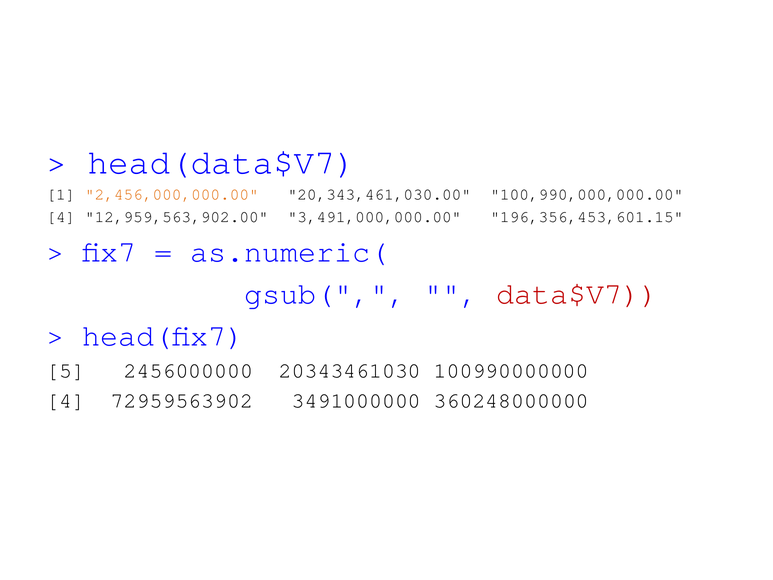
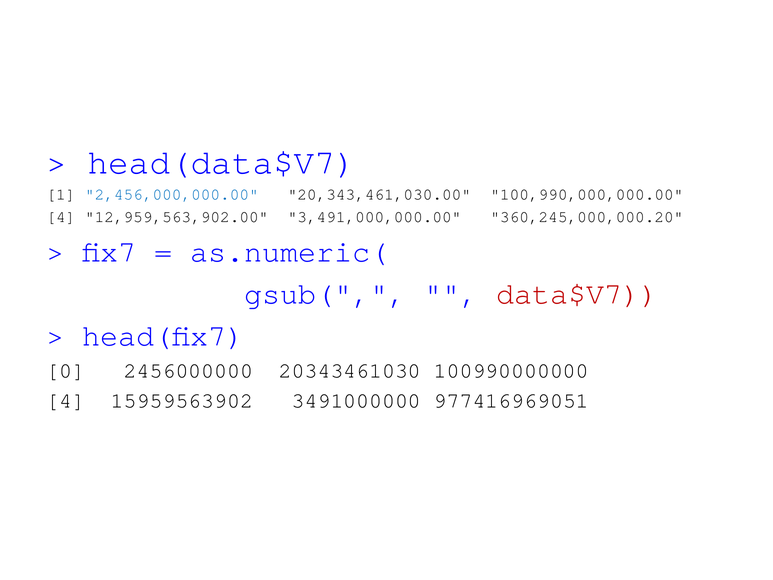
2,456,000,000.00 colour: orange -> blue
196,356,453,601.15: 196,356,453,601.15 -> 360,245,000,000.20
5: 5 -> 0
72959563902: 72959563902 -> 15959563902
360248000000: 360248000000 -> 977416969051
